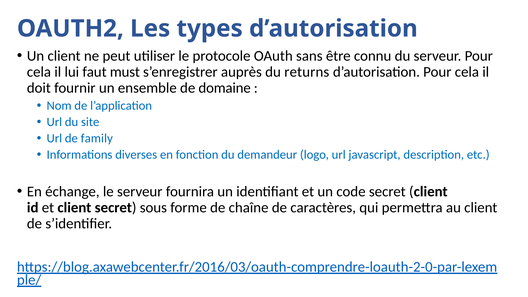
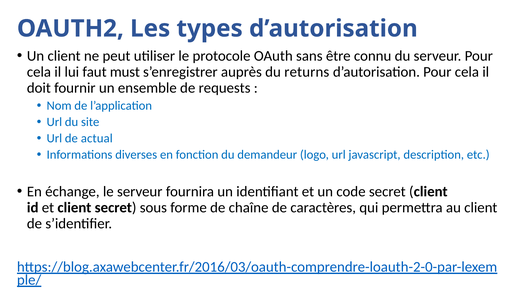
domaine: domaine -> requests
family: family -> actual
